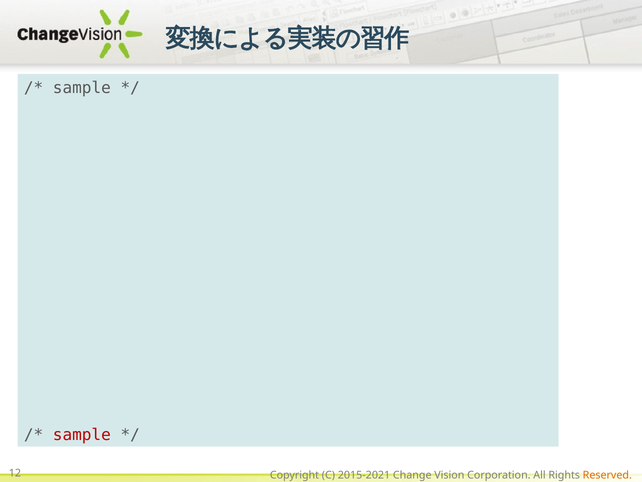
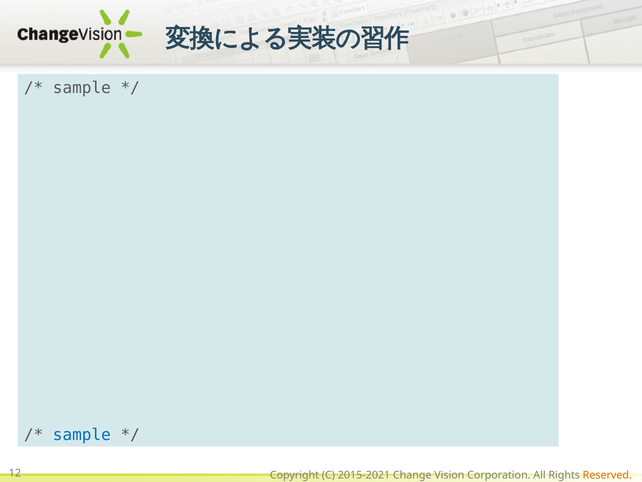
sample at (82, 434) colour: red -> blue
